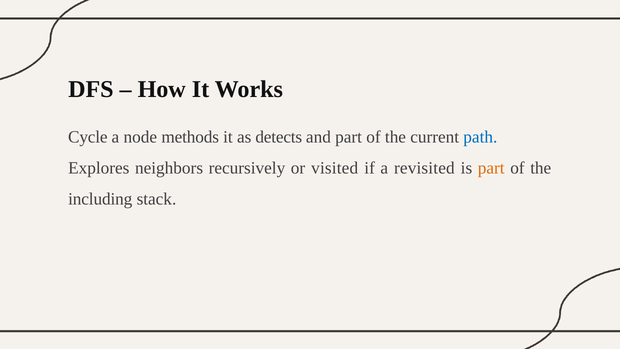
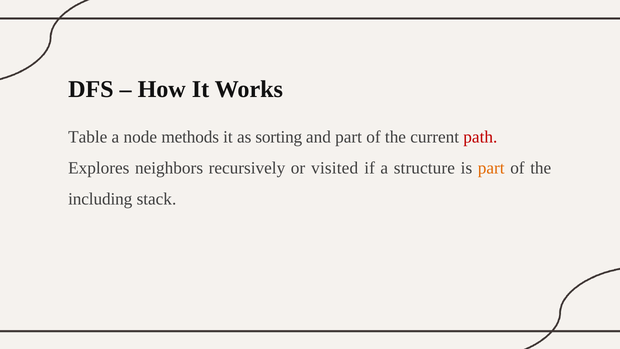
Cycle: Cycle -> Table
detects: detects -> sorting
path colour: blue -> red
revisited: revisited -> structure
